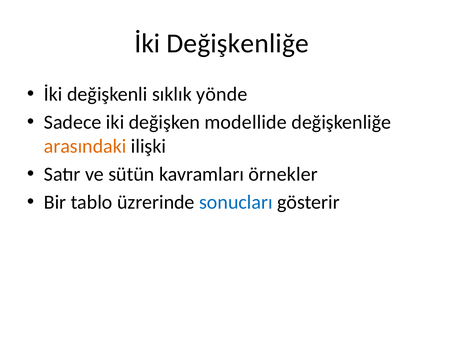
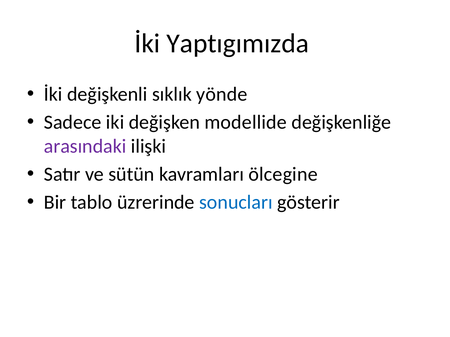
İki Değişkenliğe: Değişkenliğe -> Yaptıgımızda
arasındaki colour: orange -> purple
örnekler: örnekler -> ölcegine
